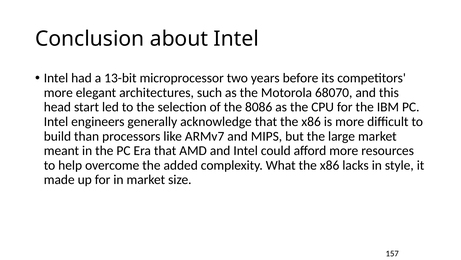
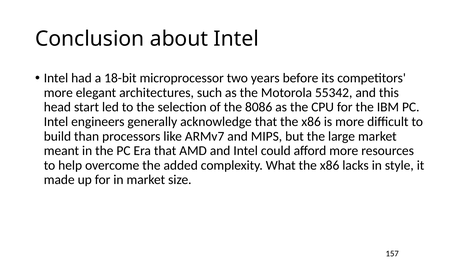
13-bit: 13-bit -> 18-bit
68070: 68070 -> 55342
